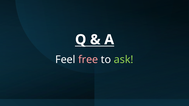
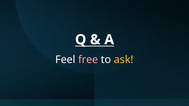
ask colour: light green -> yellow
